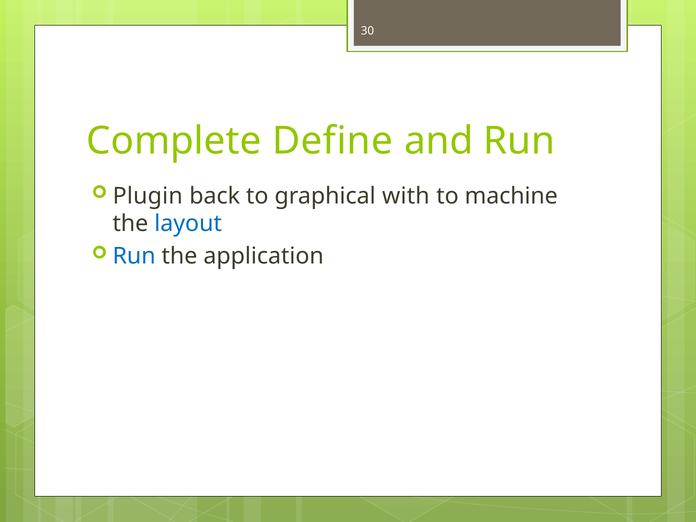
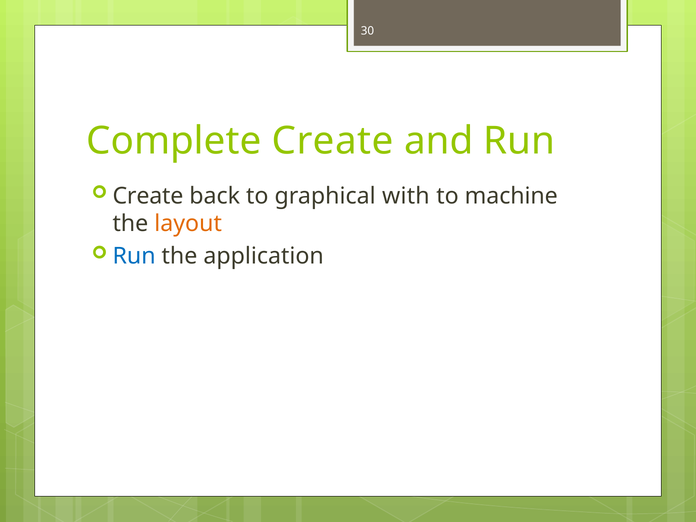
Complete Define: Define -> Create
Plugin at (148, 196): Plugin -> Create
layout colour: blue -> orange
